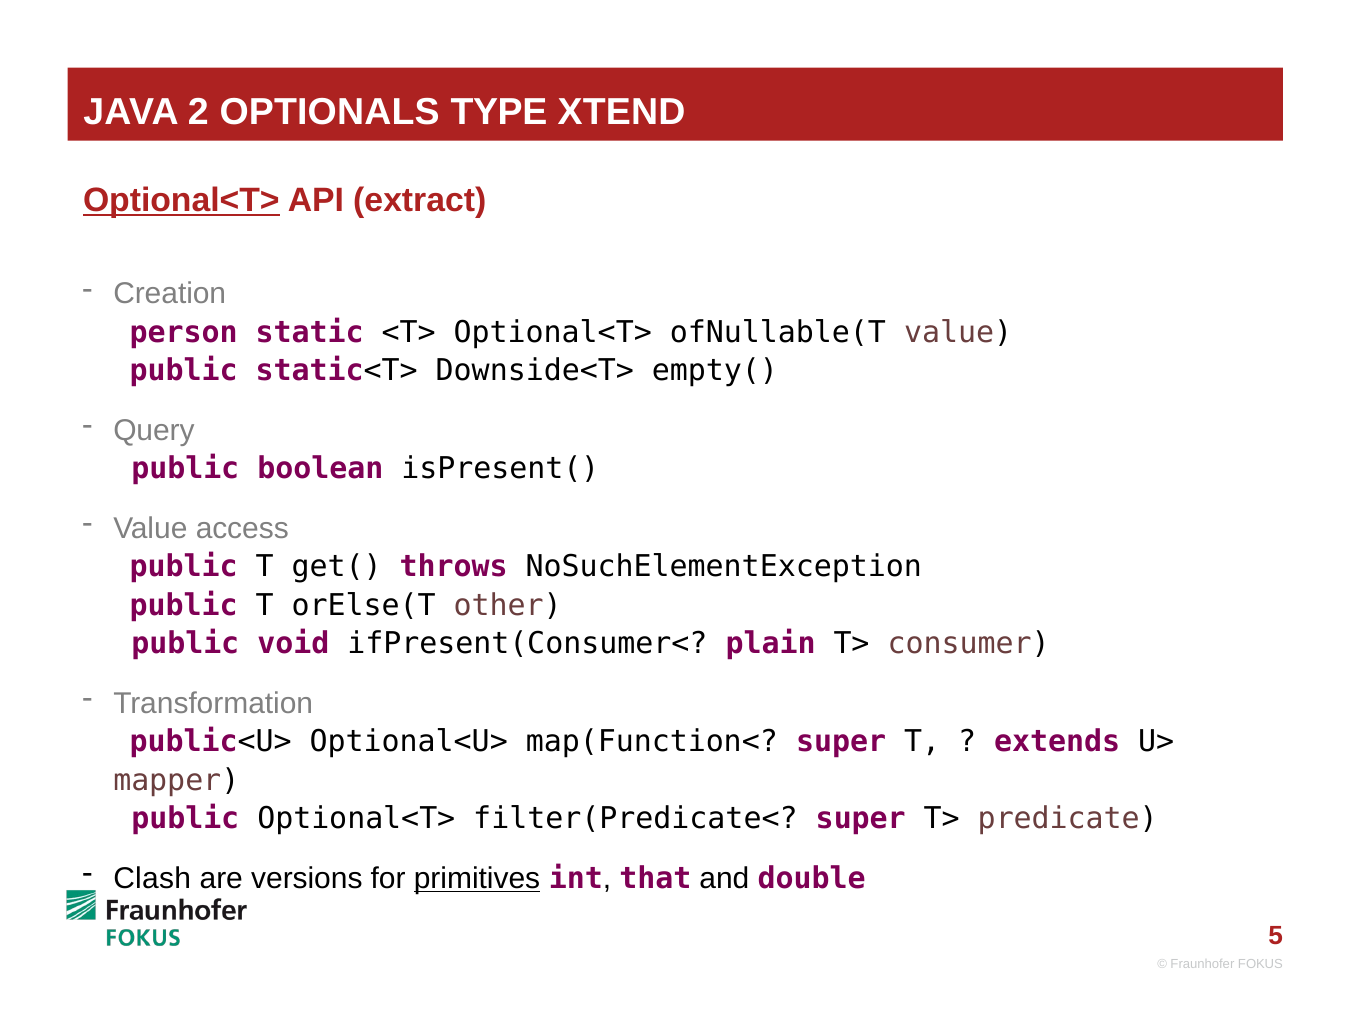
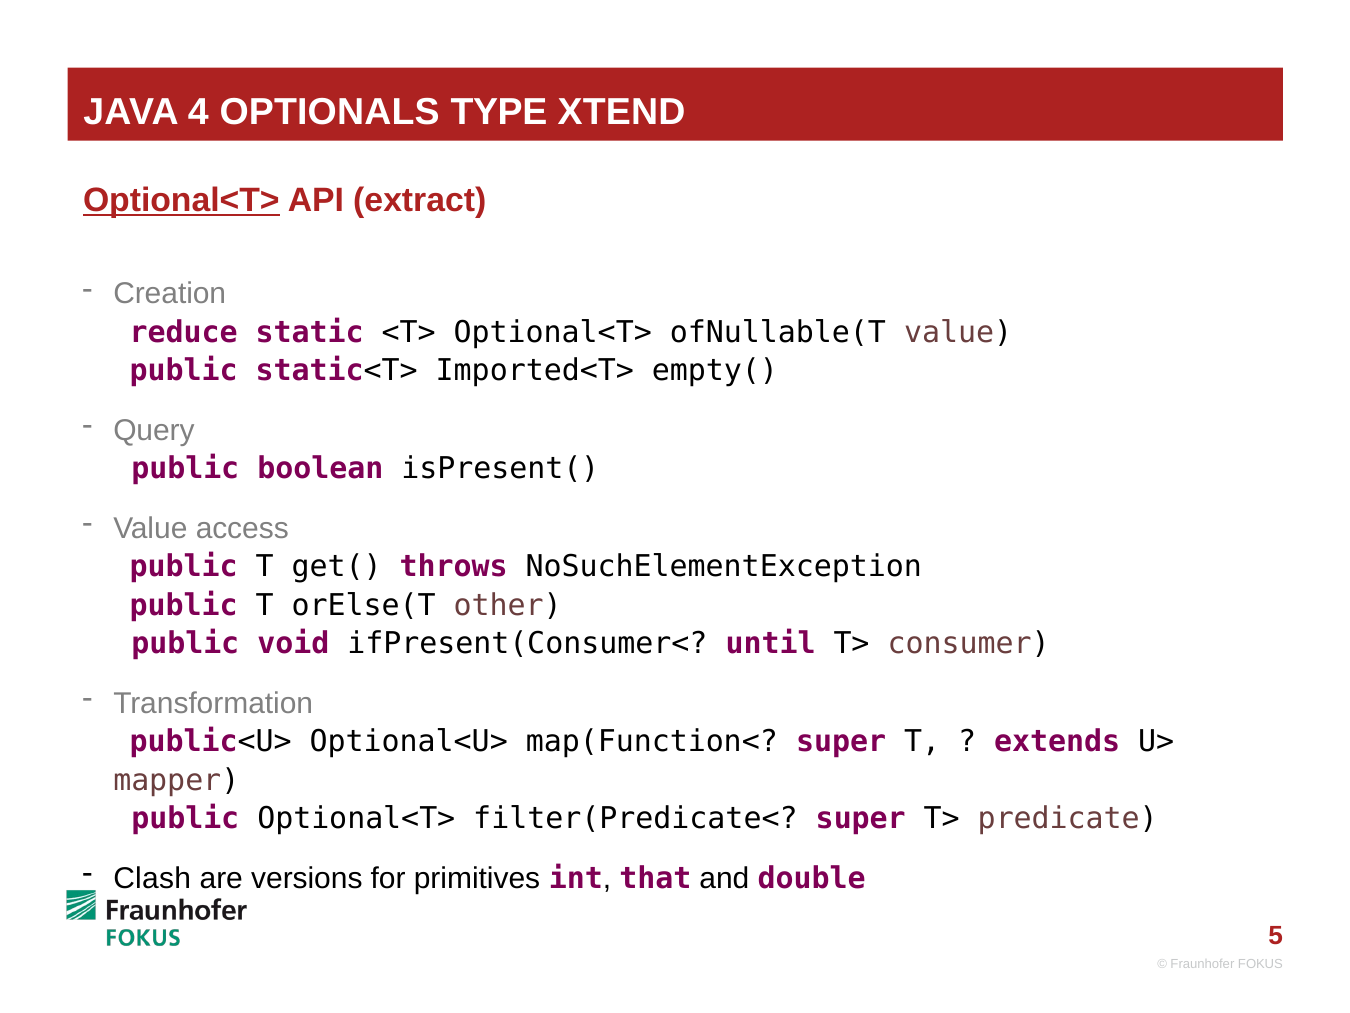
2: 2 -> 4
person: person -> reduce
Downside<T>: Downside<T> -> Imported<T>
plain: plain -> until
primitives underline: present -> none
